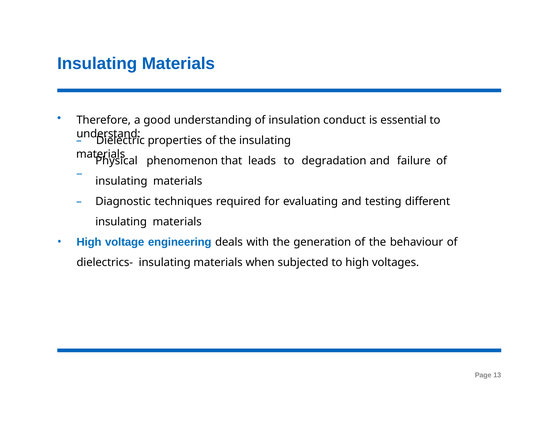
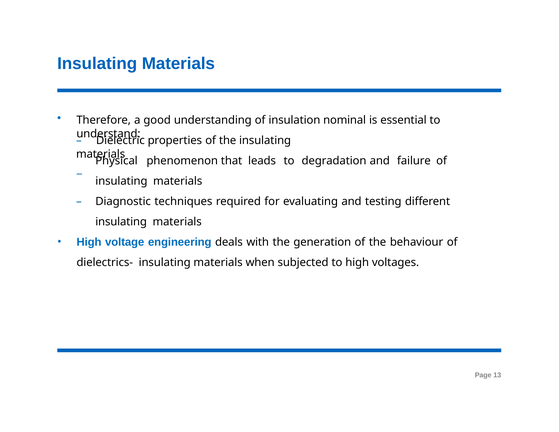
conduct: conduct -> nominal
